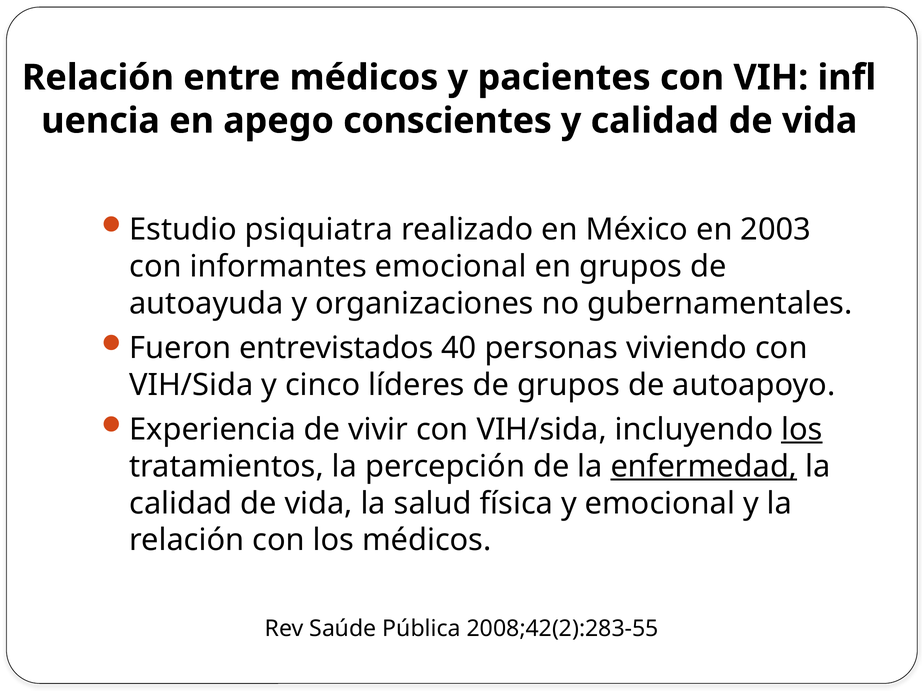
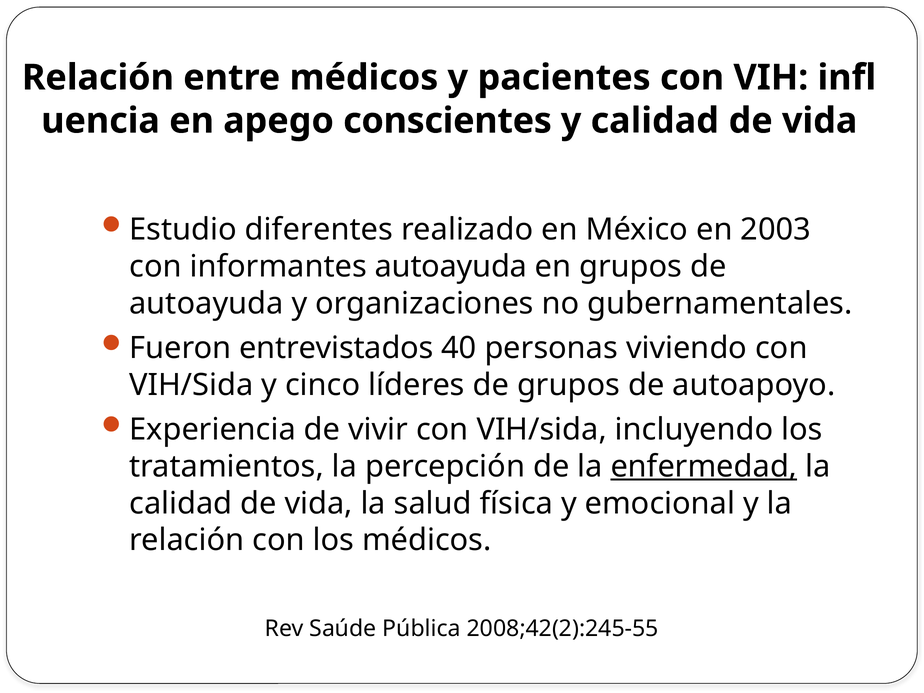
psiquiatra: psiquiatra -> diferentes
informantes emocional: emocional -> autoayuda
los at (802, 429) underline: present -> none
2008;42(2):283-55: 2008;42(2):283-55 -> 2008;42(2):245-55
